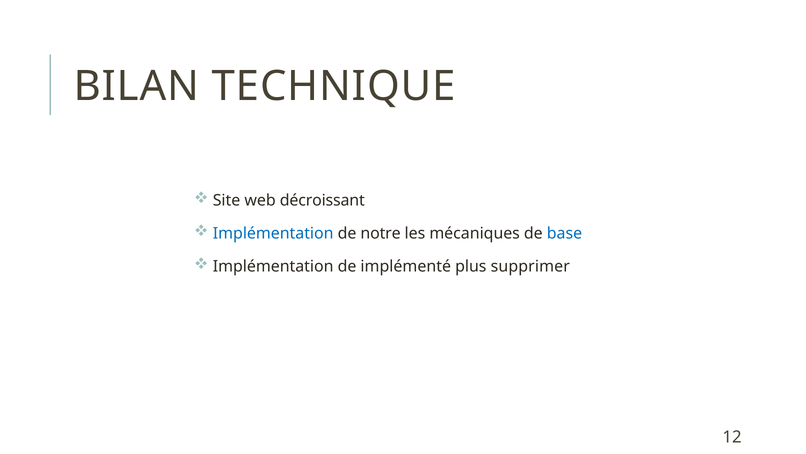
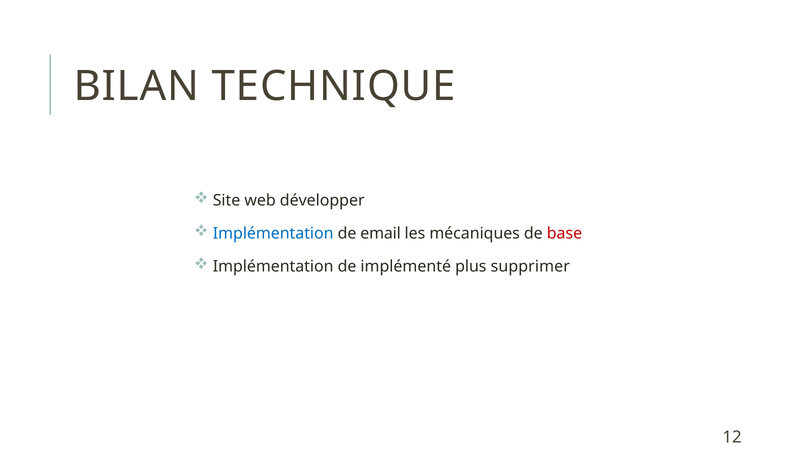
décroissant: décroissant -> développer
notre: notre -> email
base colour: blue -> red
